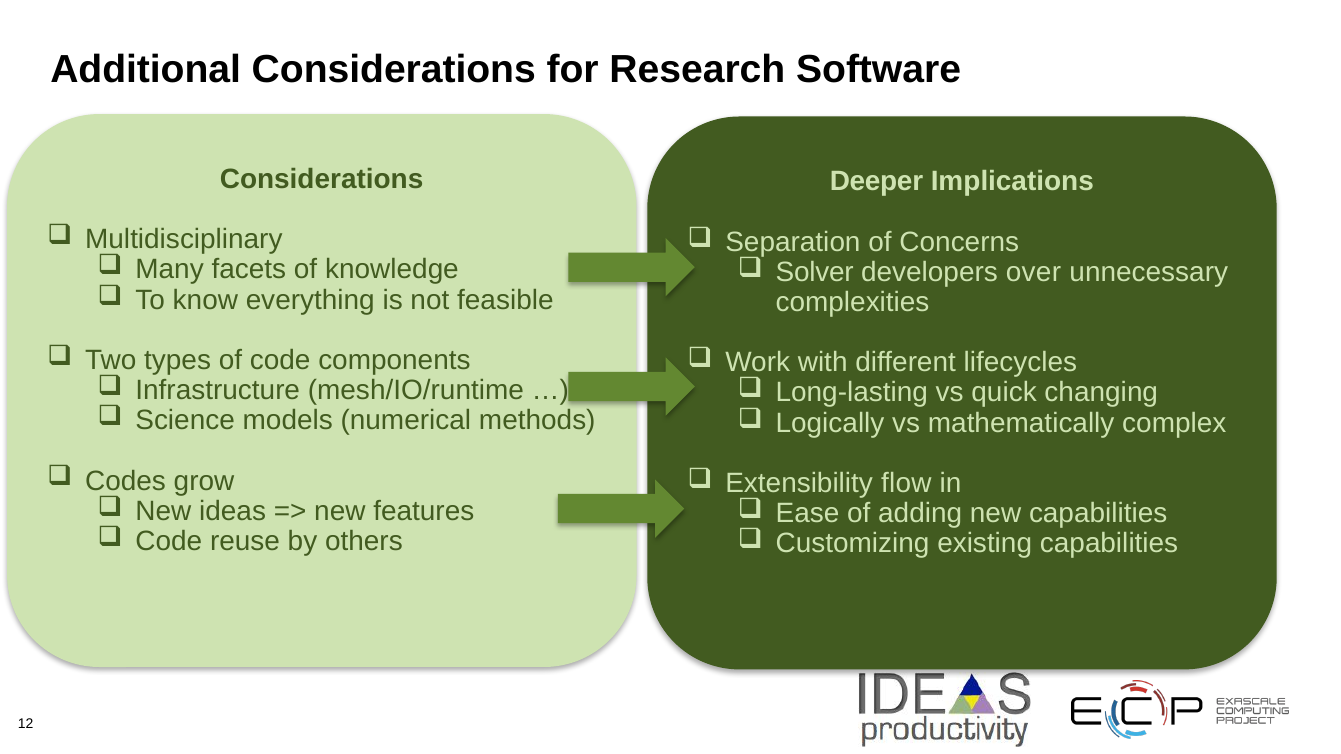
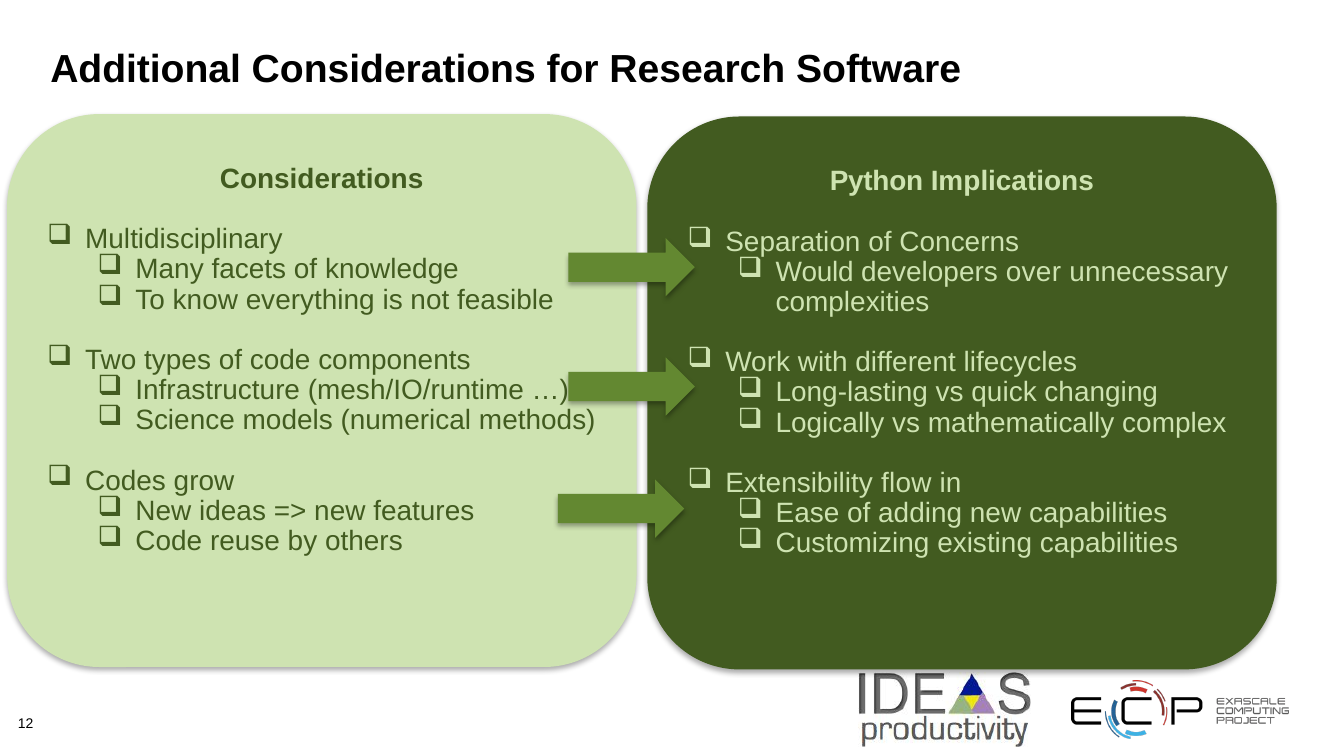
Deeper: Deeper -> Python
Solver: Solver -> Would
